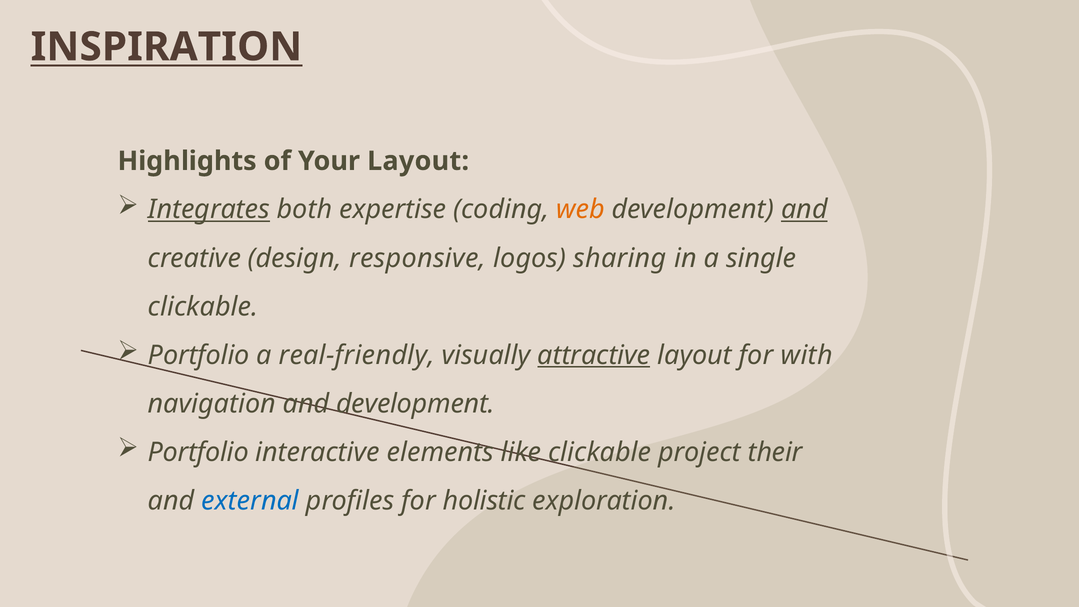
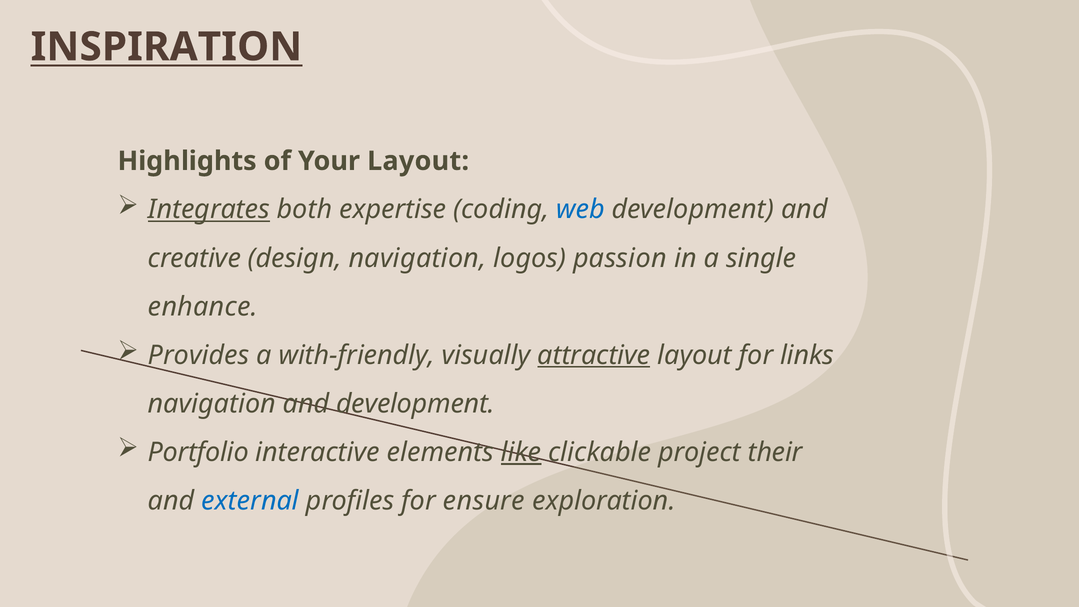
web colour: orange -> blue
and at (804, 210) underline: present -> none
design responsive: responsive -> navigation
sharing: sharing -> passion
clickable at (203, 307): clickable -> enhance
Portfolio at (199, 355): Portfolio -> Provides
real-friendly: real-friendly -> with-friendly
with: with -> links
like underline: none -> present
holistic: holistic -> ensure
